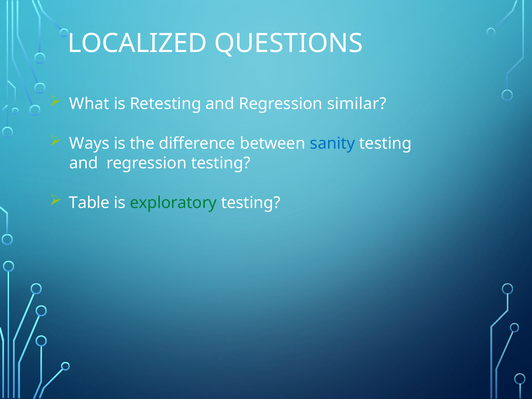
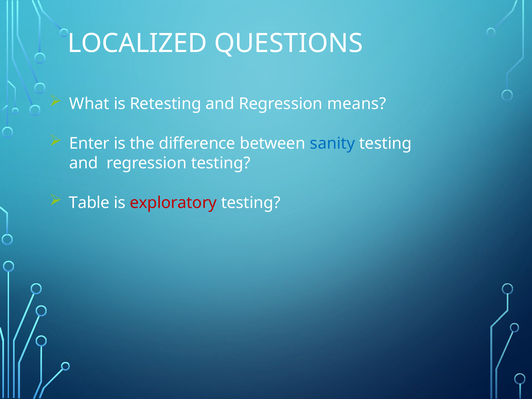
similar: similar -> means
Ways: Ways -> Enter
exploratory colour: green -> red
